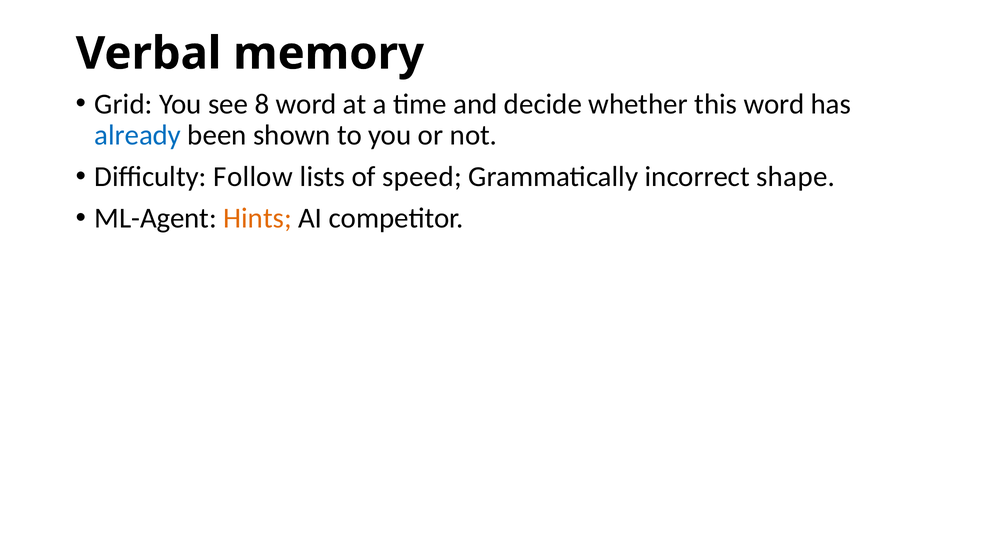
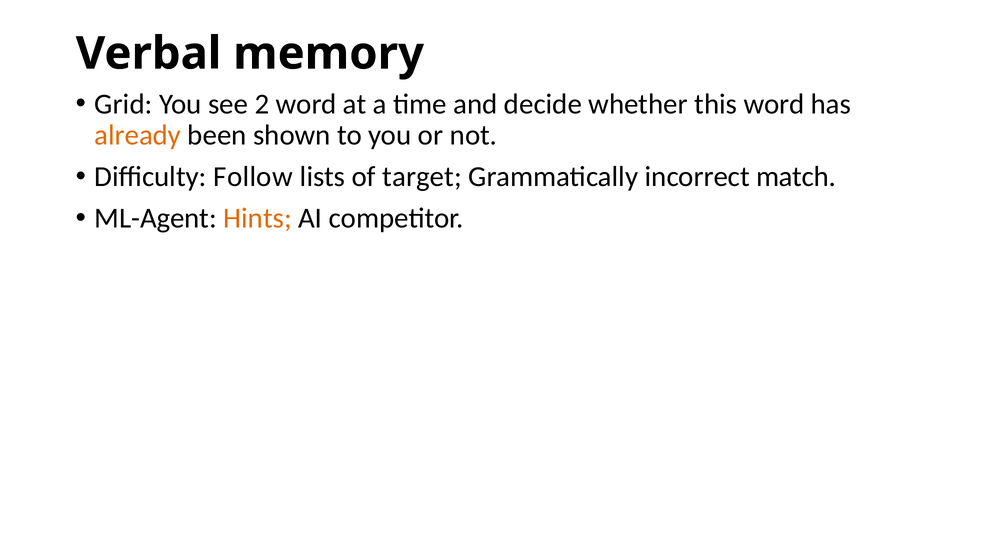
8: 8 -> 2
already colour: blue -> orange
speed: speed -> target
shape: shape -> match
